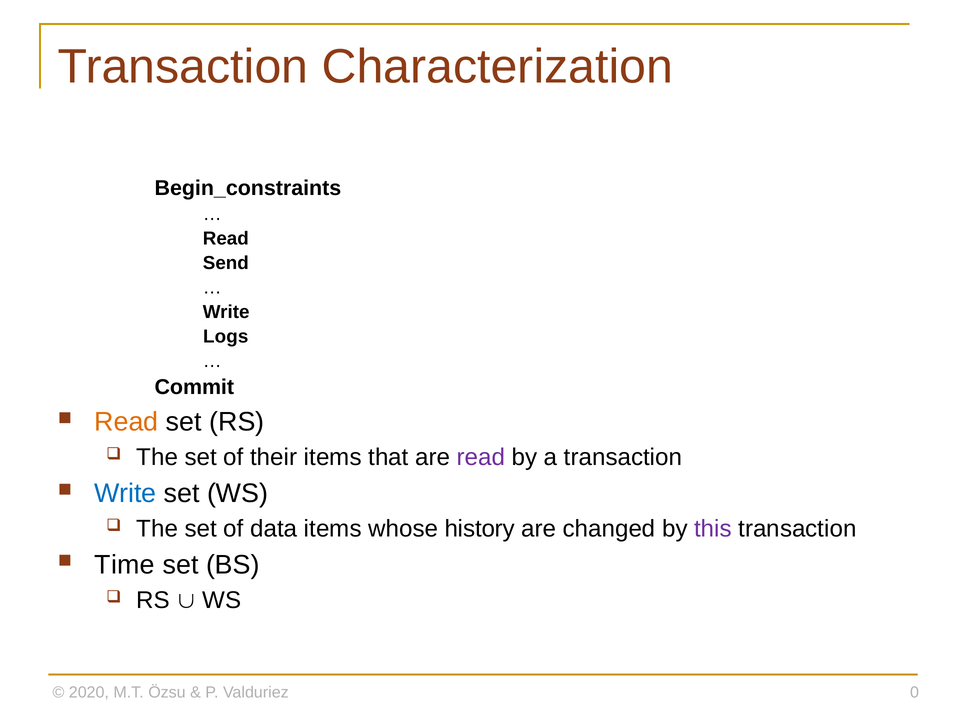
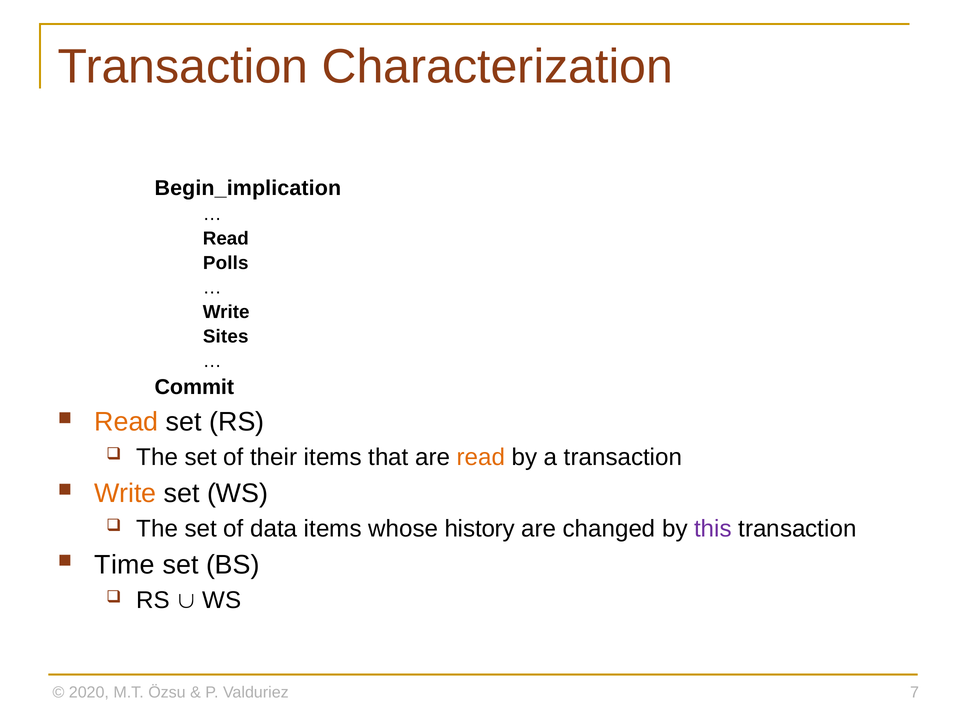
Begin_constraints: Begin_constraints -> Begin_implication
Send: Send -> Polls
Logs: Logs -> Sites
read at (481, 457) colour: purple -> orange
Write at (125, 493) colour: blue -> orange
0: 0 -> 7
